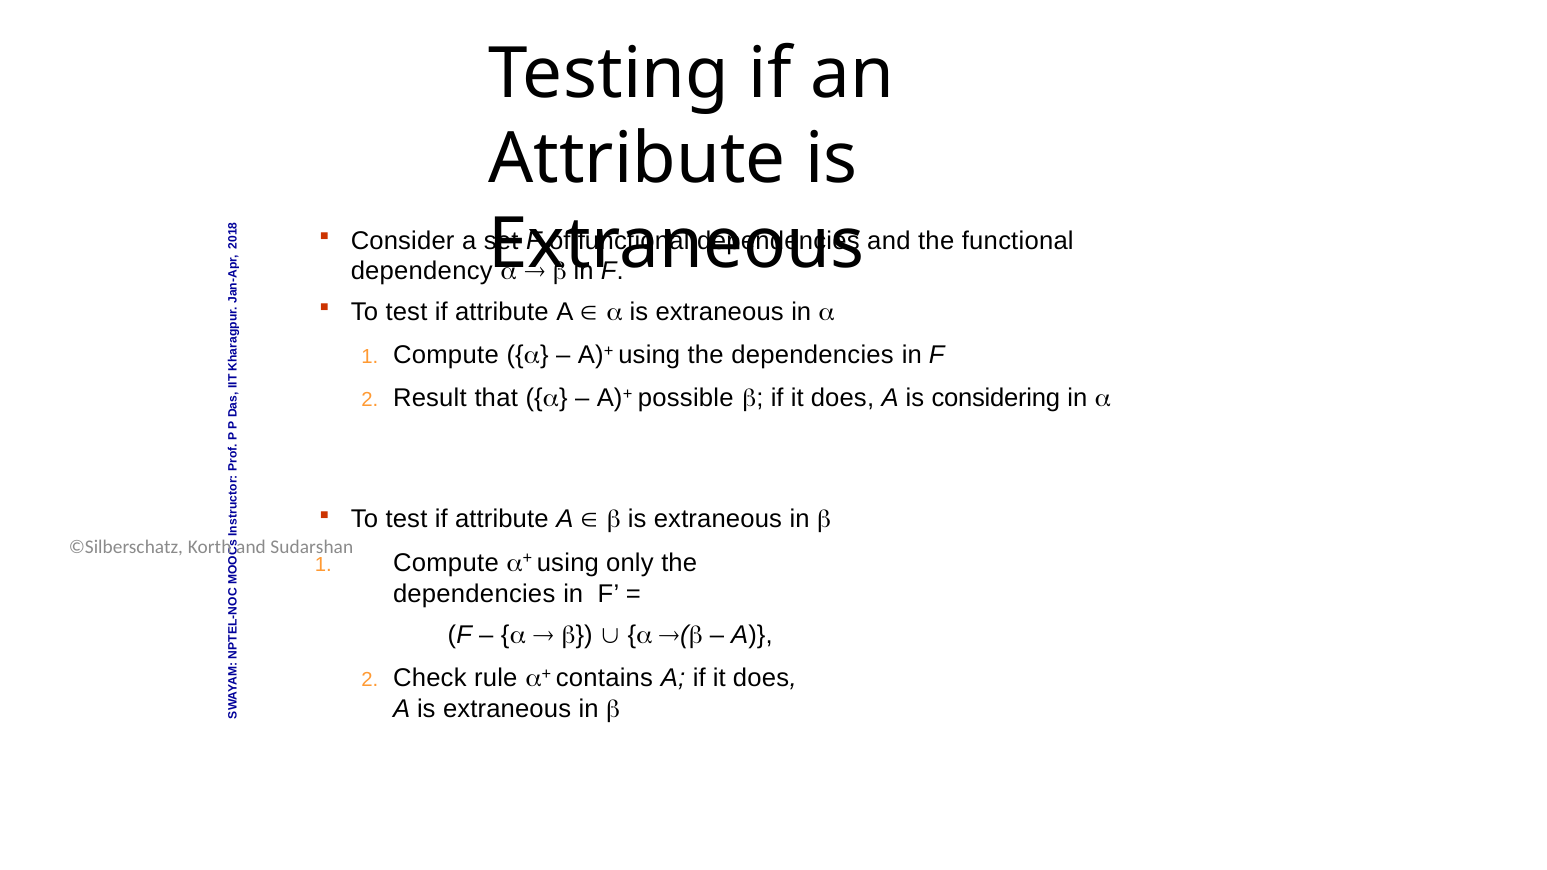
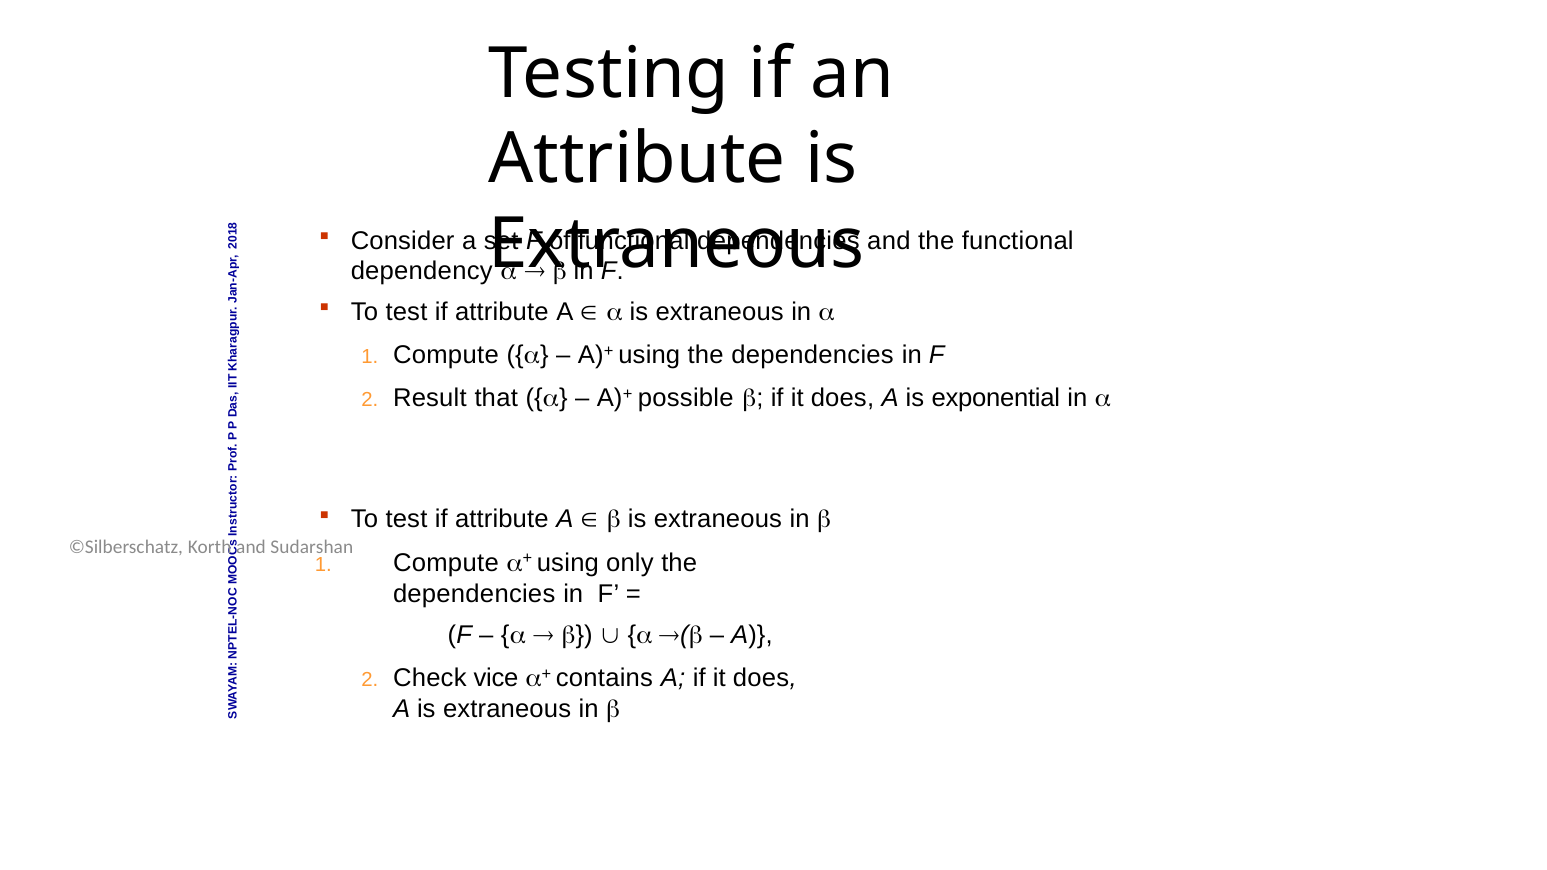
considering: considering -> exponential
rule: rule -> vice
